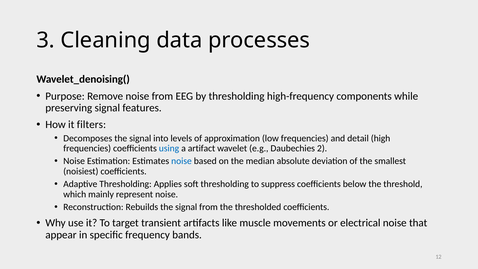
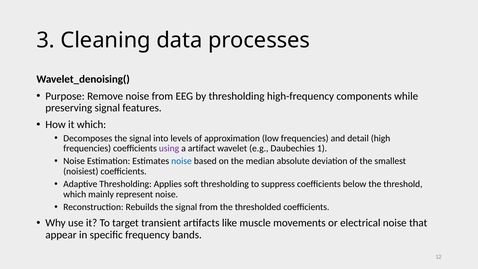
it filters: filters -> which
using colour: blue -> purple
2: 2 -> 1
